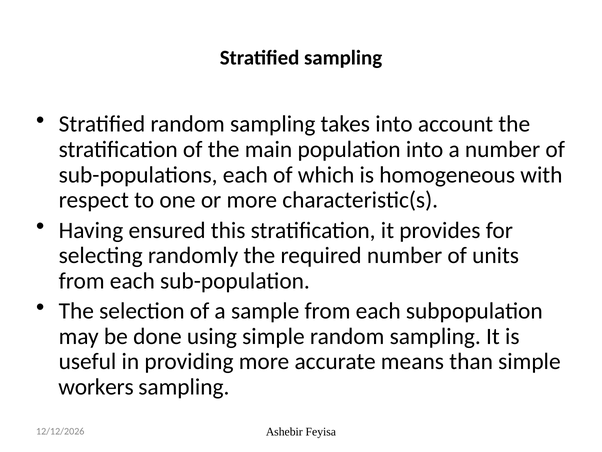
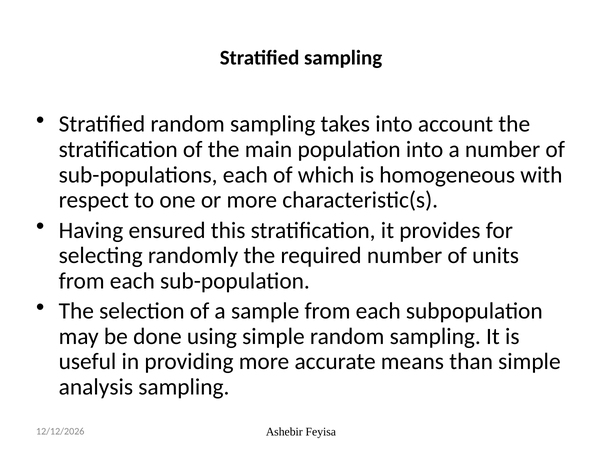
workers: workers -> analysis
